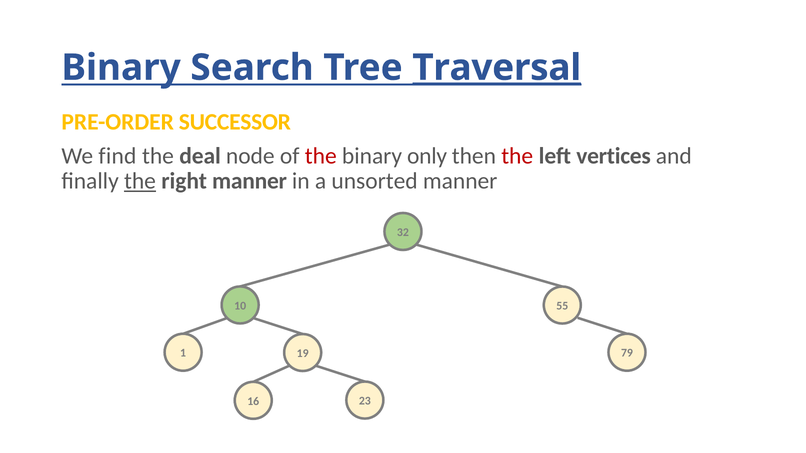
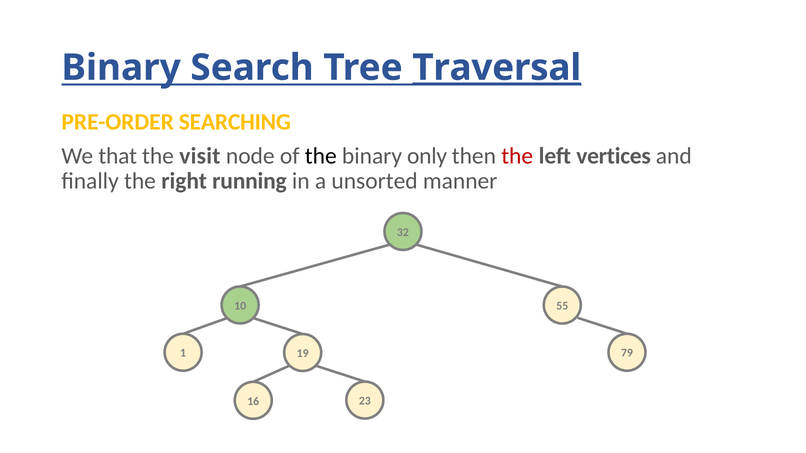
SUCCESSOR: SUCCESSOR -> SEARCHING
find: find -> that
deal: deal -> visit
the at (321, 156) colour: red -> black
the at (140, 181) underline: present -> none
right manner: manner -> running
